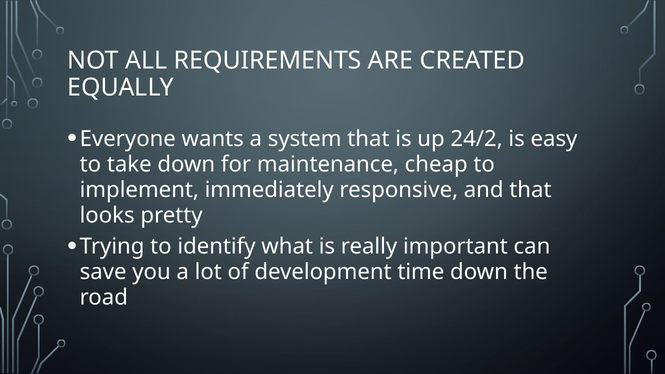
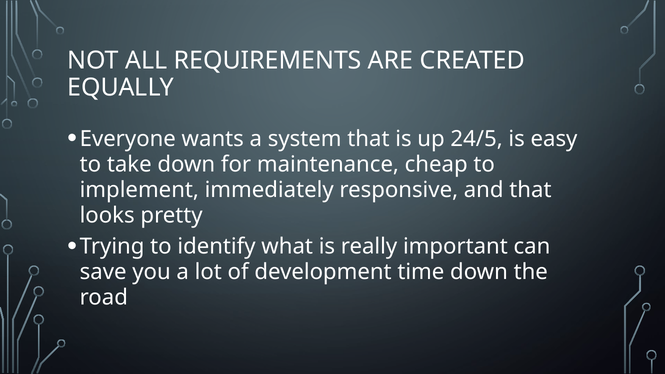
24/2: 24/2 -> 24/5
